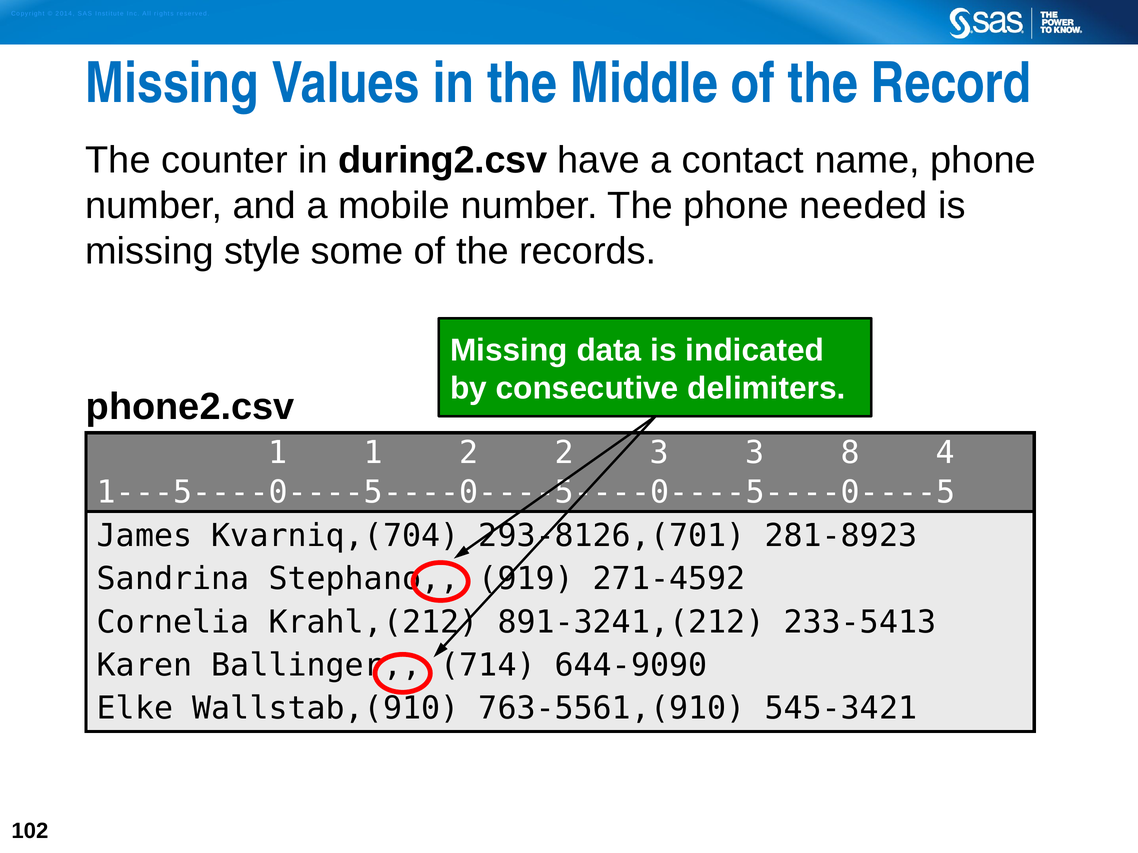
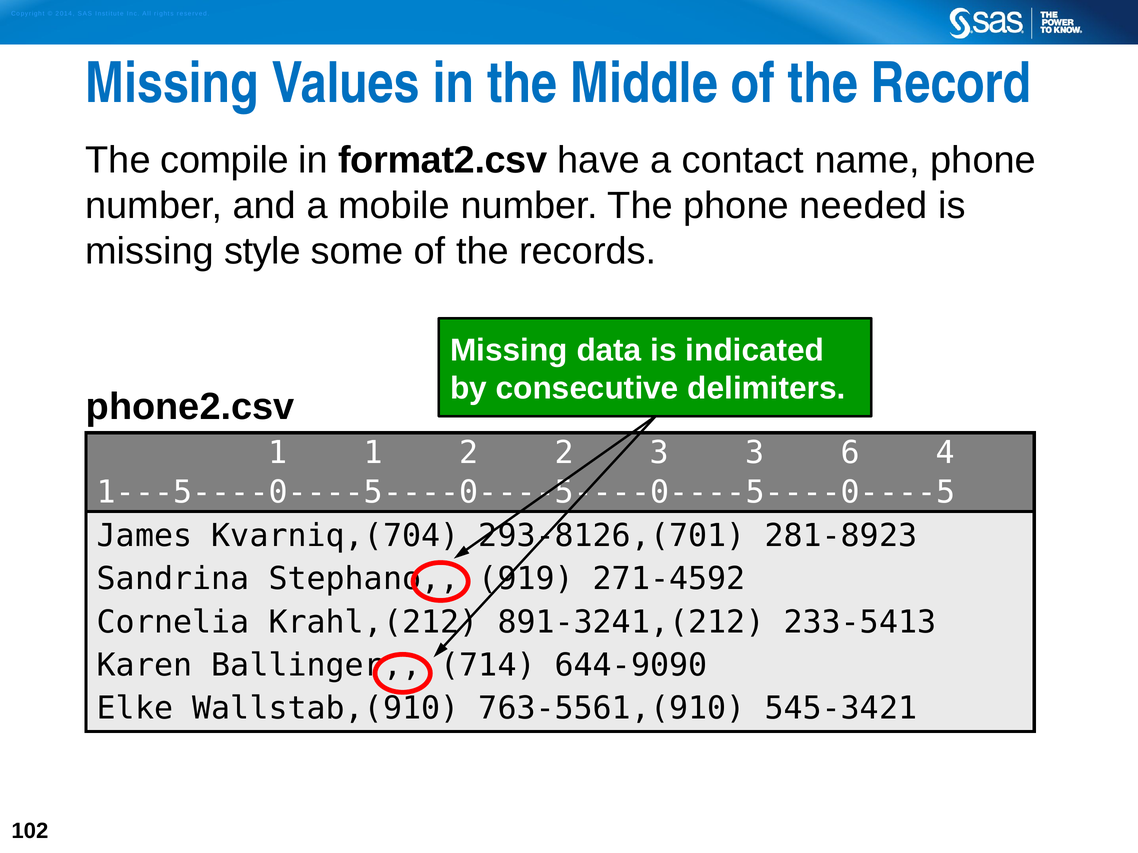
counter: counter -> compile
during2.csv: during2.csv -> format2.csv
8: 8 -> 6
